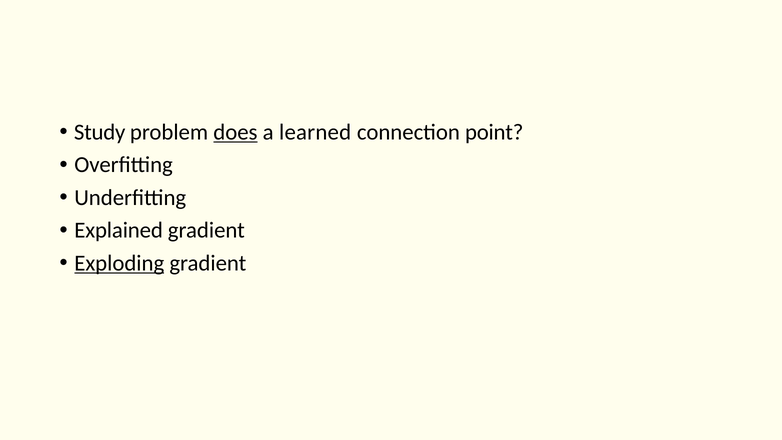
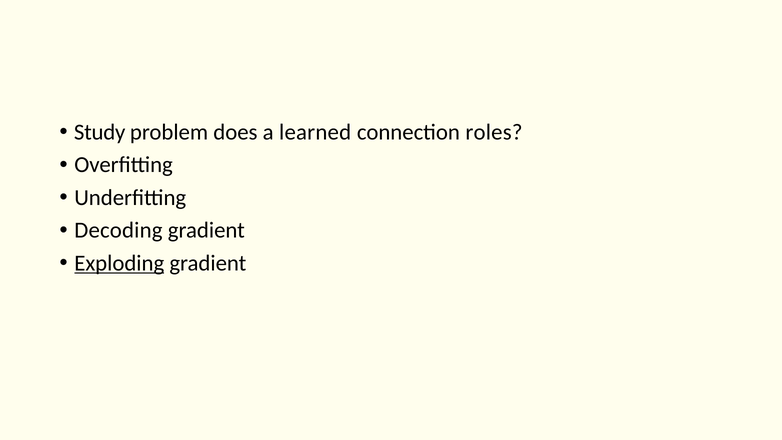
does underline: present -> none
point: point -> roles
Explained: Explained -> Decoding
